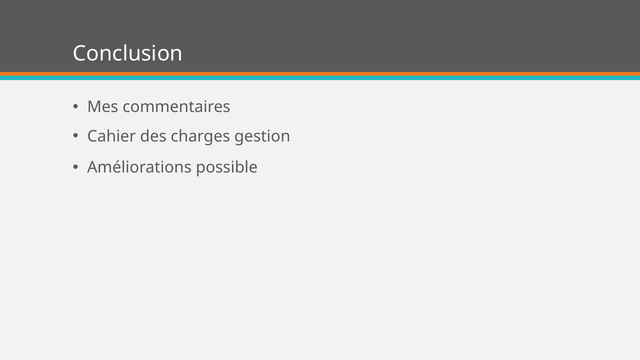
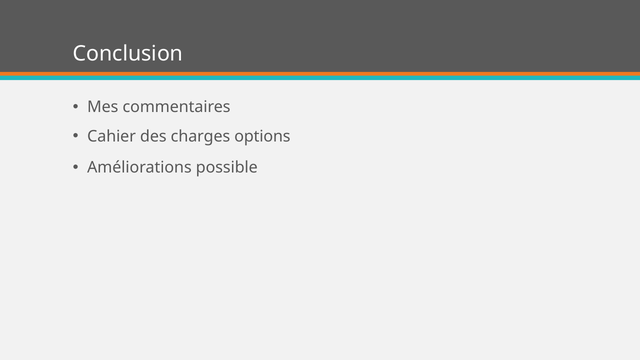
gestion: gestion -> options
